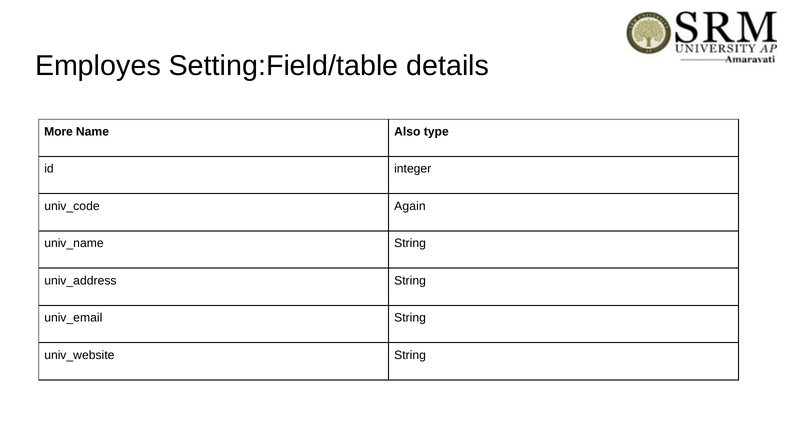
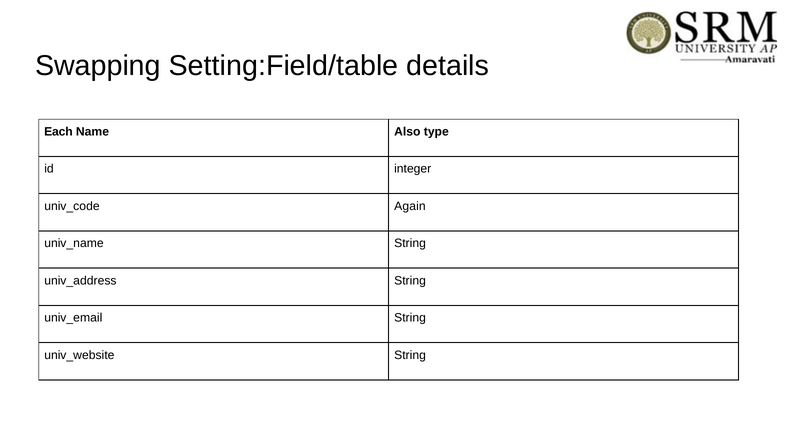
Employes: Employes -> Swapping
More: More -> Each
